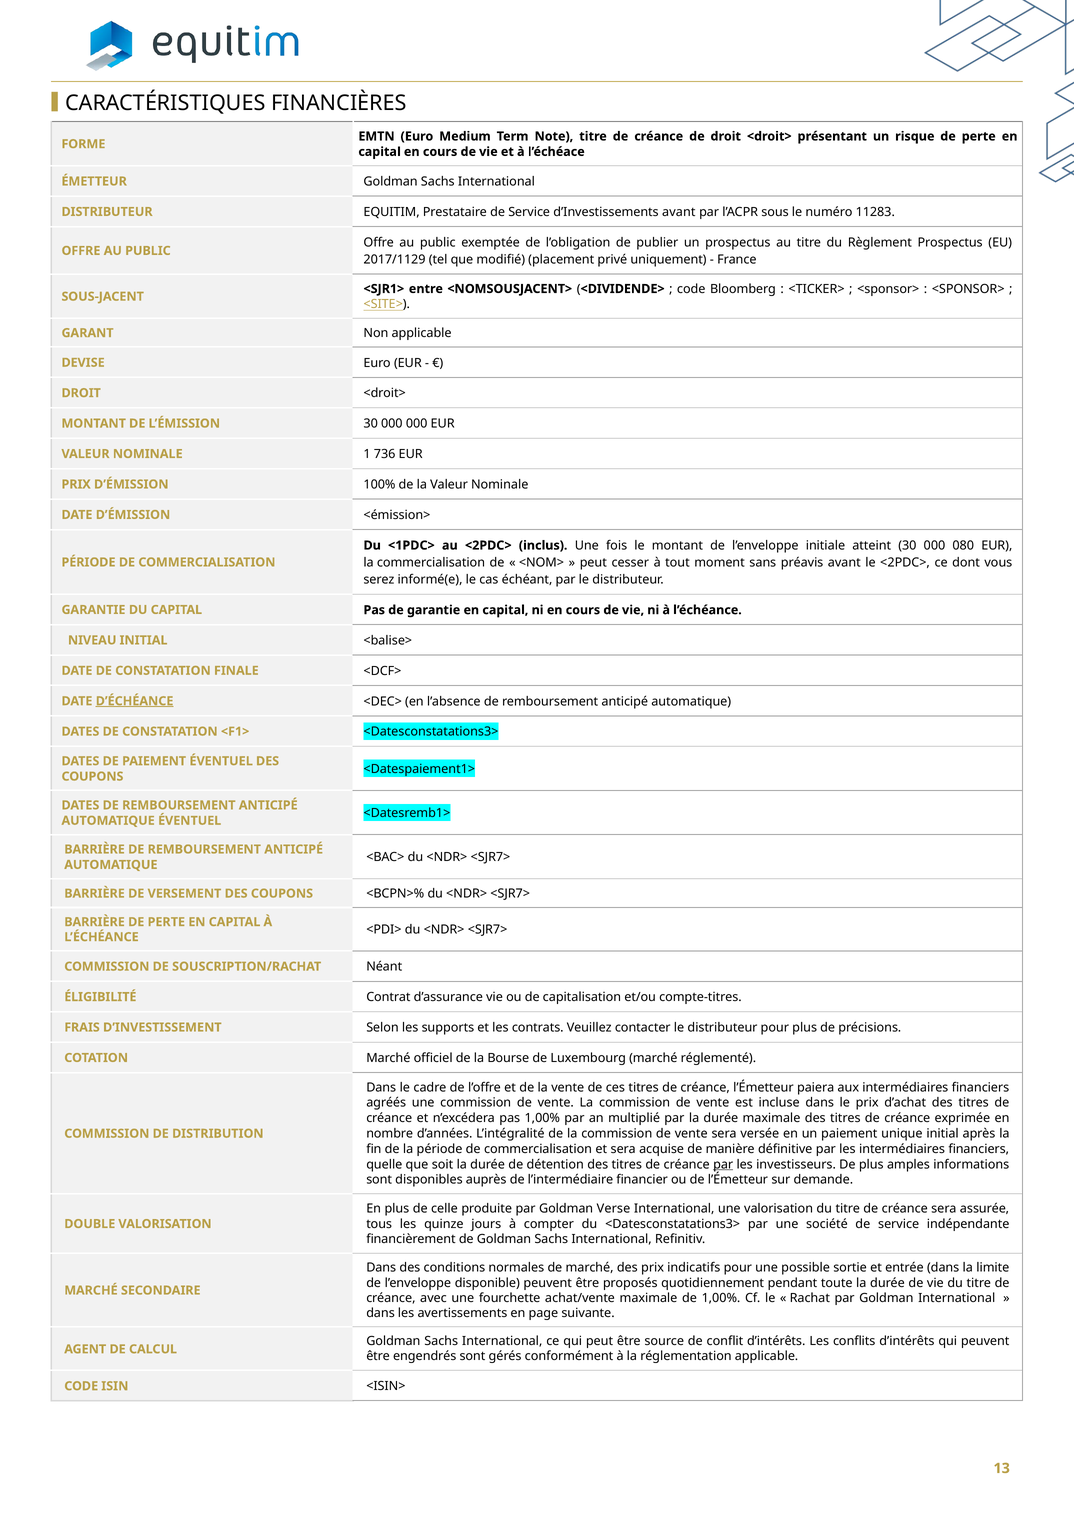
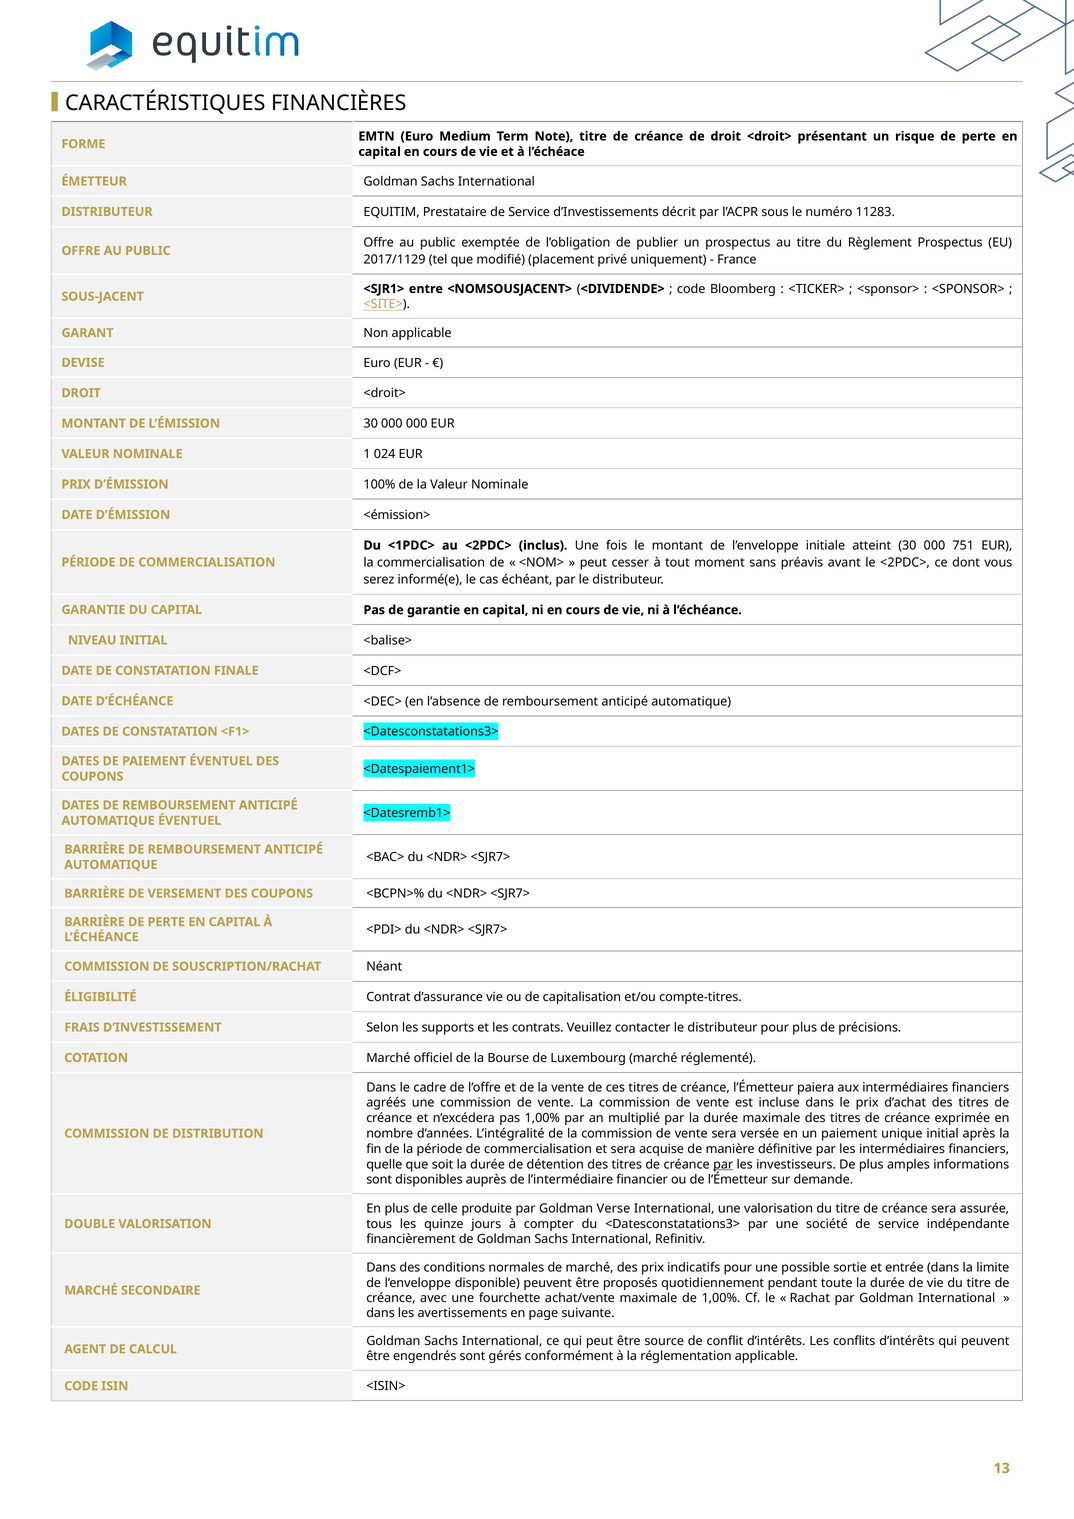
d’Investissements avant: avant -> décrit
736: 736 -> 024
080: 080 -> 751
D’ÉCHÉANCE underline: present -> none
